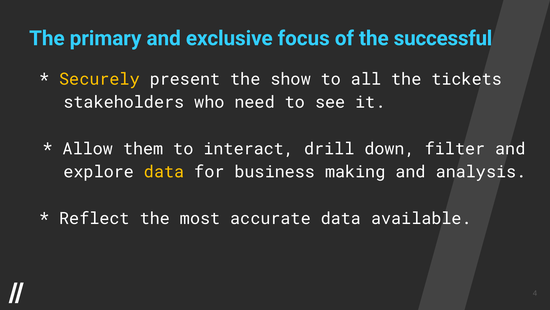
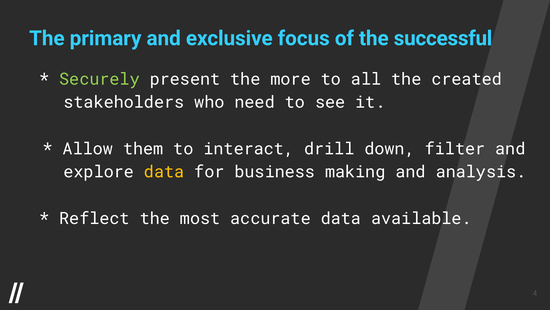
Securely colour: yellow -> light green
show: show -> more
tickets: tickets -> created
